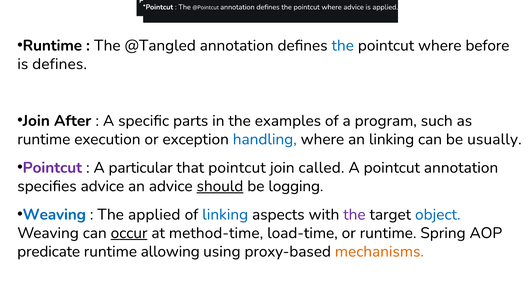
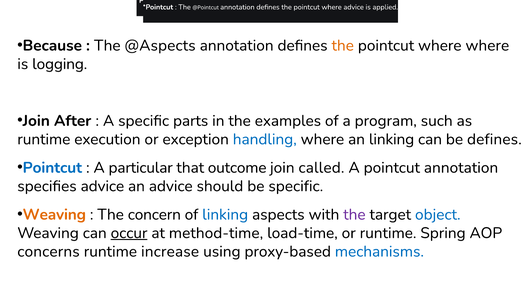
Runtime at (52, 45): Runtime -> Because
@Tangled: @Tangled -> @Aspects
the at (343, 45) colour: blue -> orange
where before: before -> where
is defines: defines -> logging
be usually: usually -> defines
Pointcut at (52, 168) colour: purple -> blue
that pointcut: pointcut -> outcome
should underline: present -> none
be logging: logging -> specific
Weaving at (54, 214) colour: blue -> orange
The applied: applied -> concern
predicate: predicate -> concerns
allowing: allowing -> increase
mechanisms colour: orange -> blue
